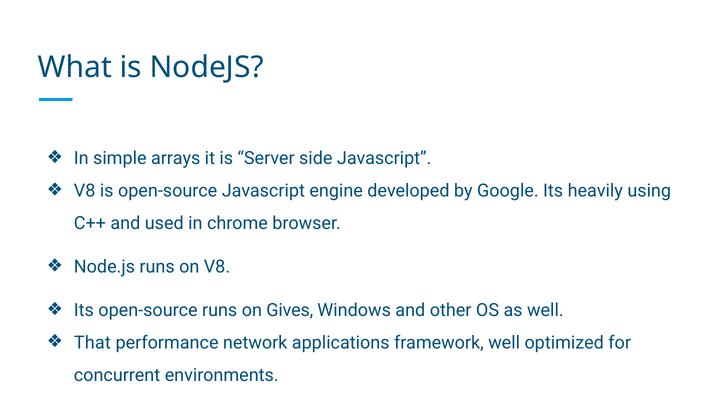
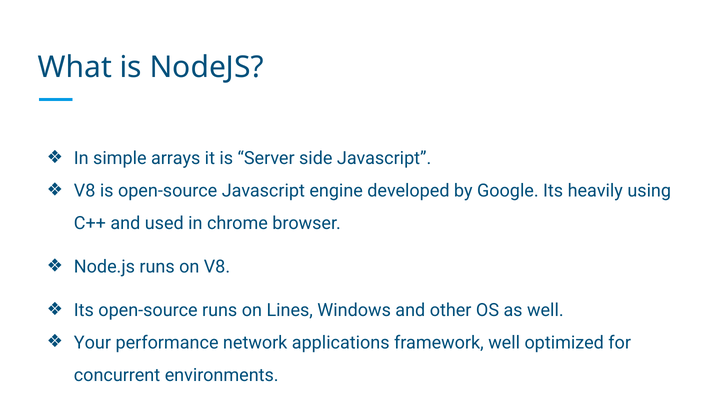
Gives: Gives -> Lines
That: That -> Your
